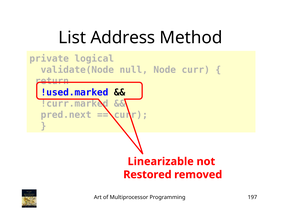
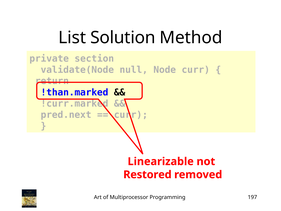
Address: Address -> Solution
logical: logical -> section
!used.marked: !used.marked -> !than.marked
